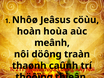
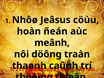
hoùa: hoùa -> ñeán
